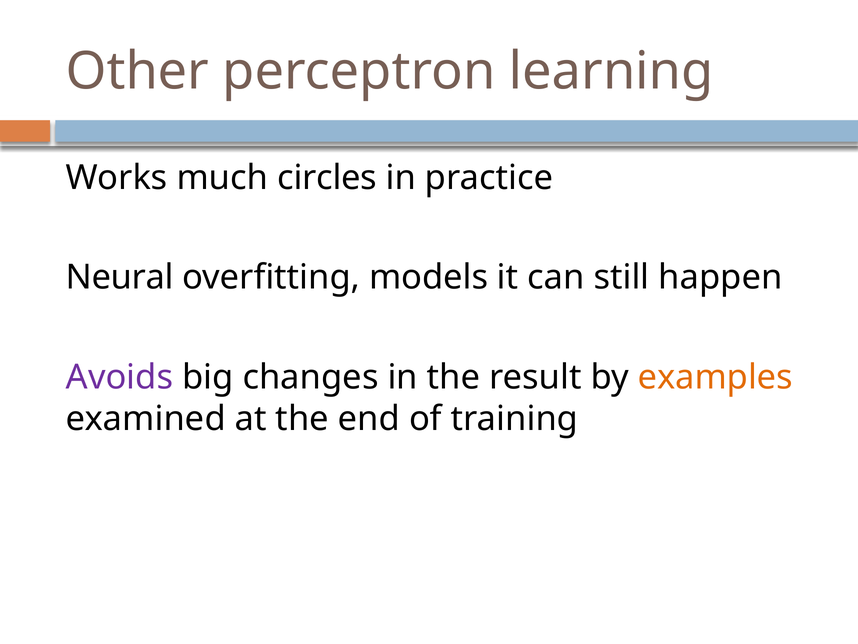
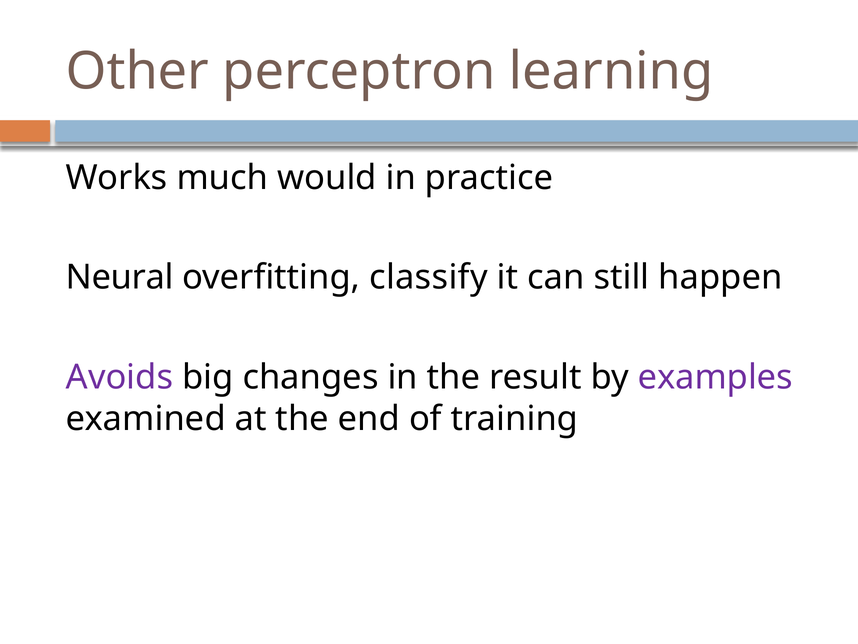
circles: circles -> would
models: models -> classify
examples colour: orange -> purple
